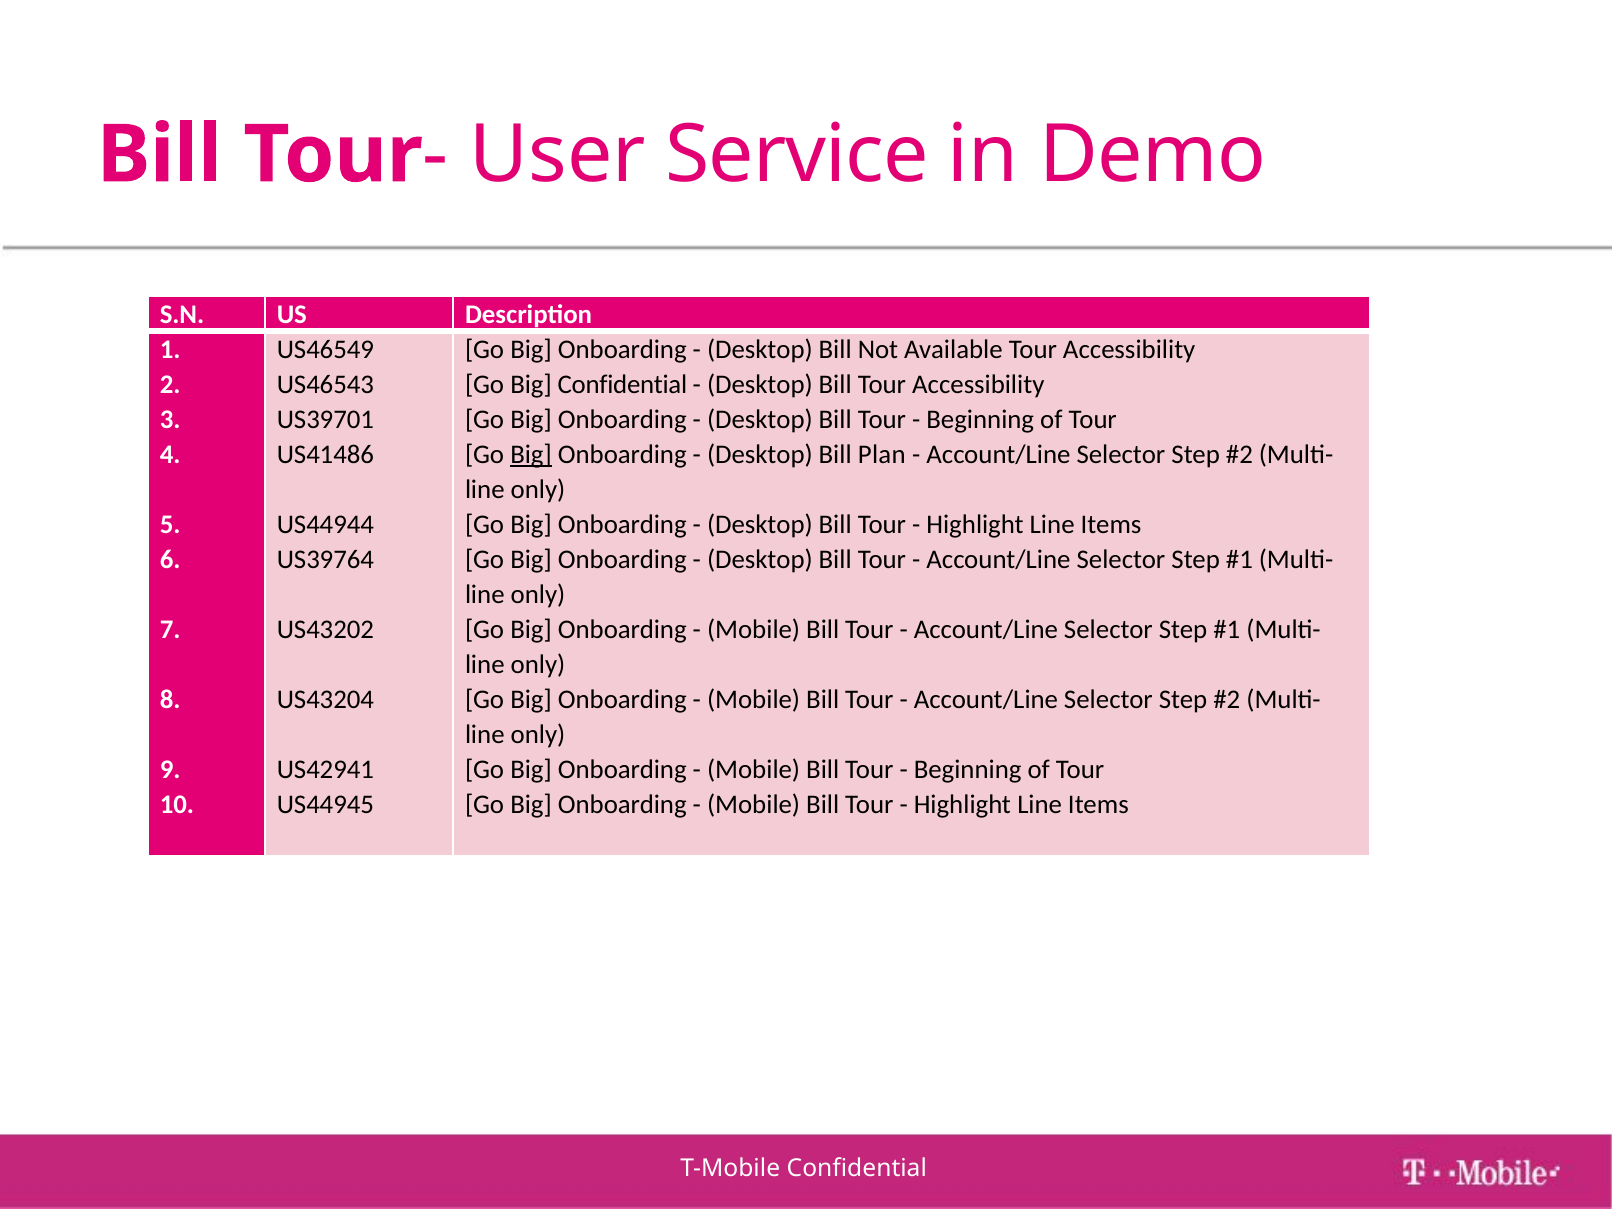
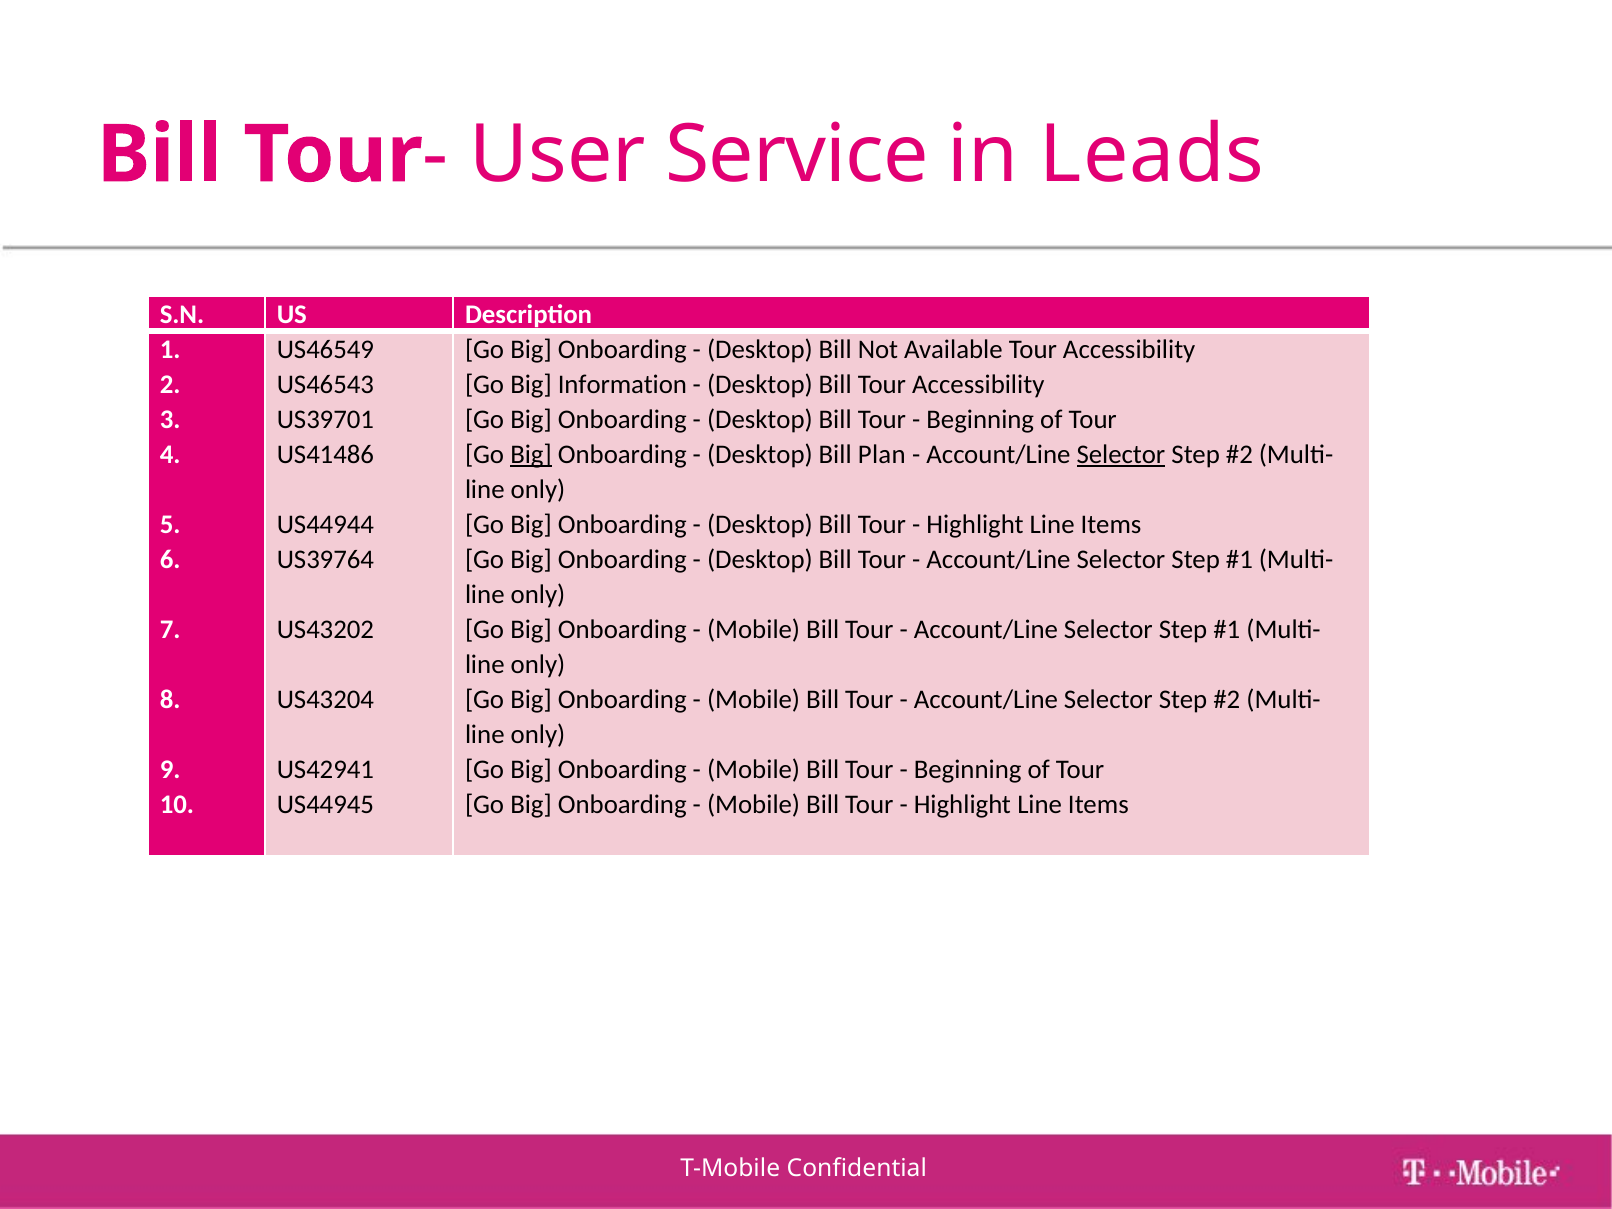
Demo: Demo -> Leads
Big Confidential: Confidential -> Information
Selector at (1121, 455) underline: none -> present
